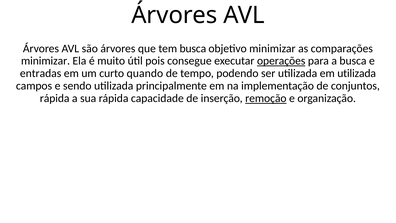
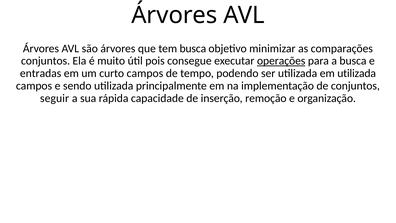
minimizar at (46, 61): minimizar -> conjuntos
curto quando: quando -> campos
rápida at (55, 98): rápida -> seguir
remoção underline: present -> none
